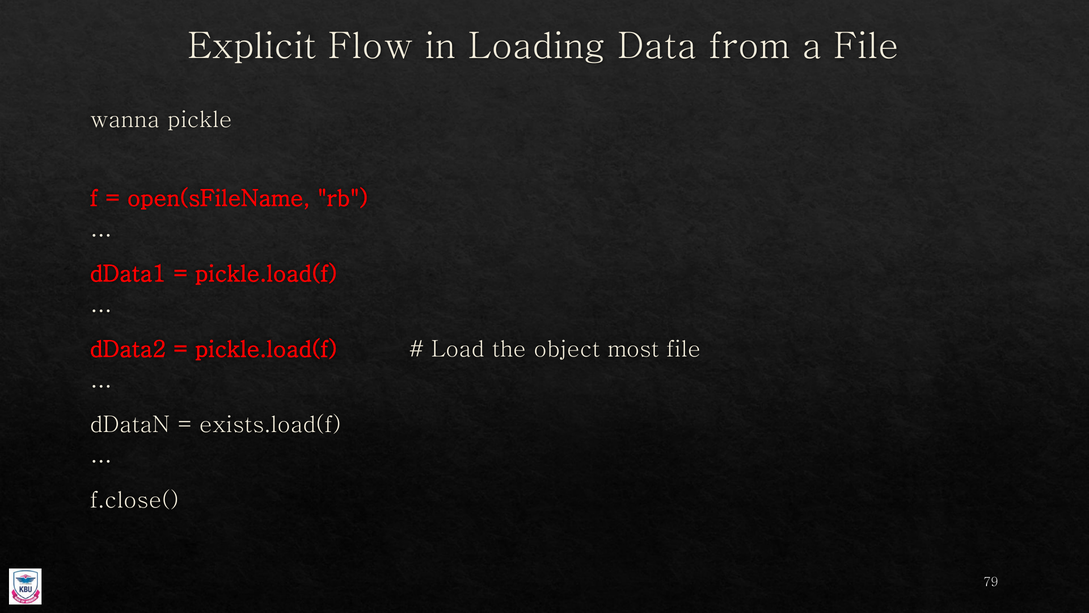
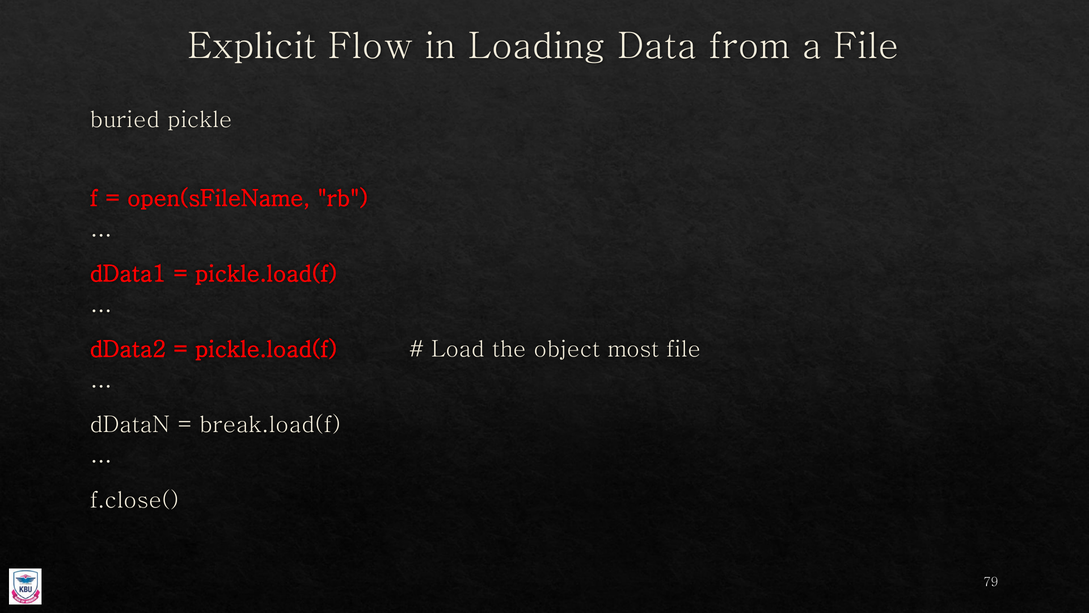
wanna: wanna -> buried
exists.load(f: exists.load(f -> break.load(f
